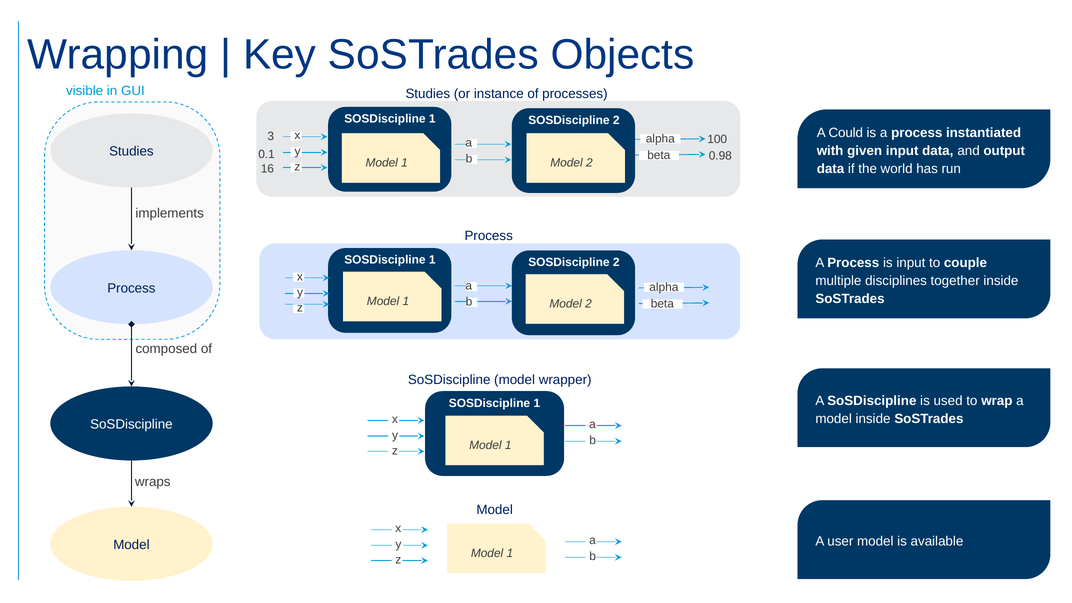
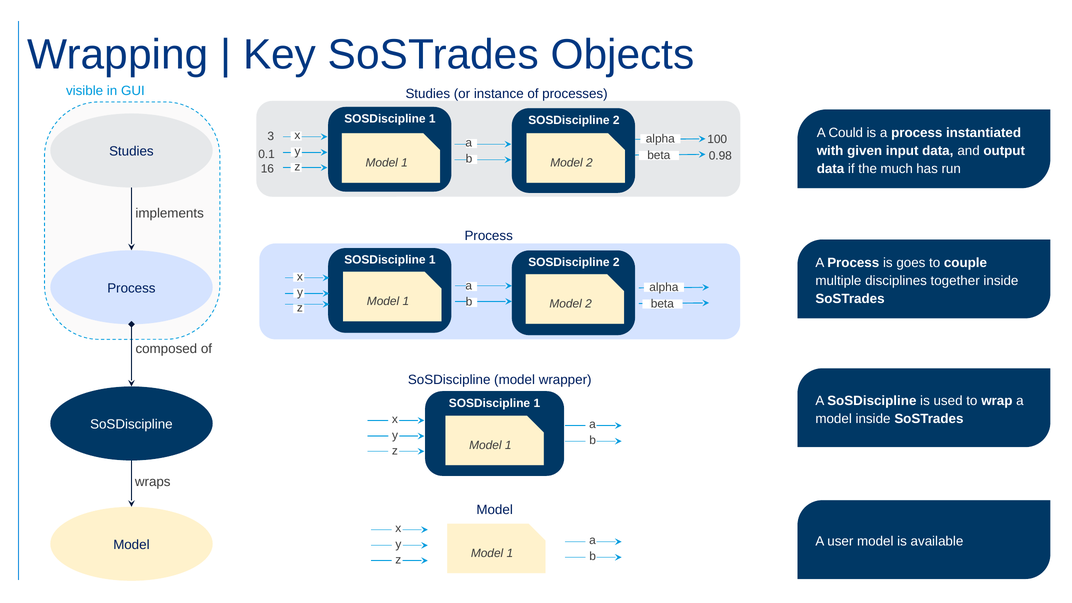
world: world -> much
is input: input -> goes
